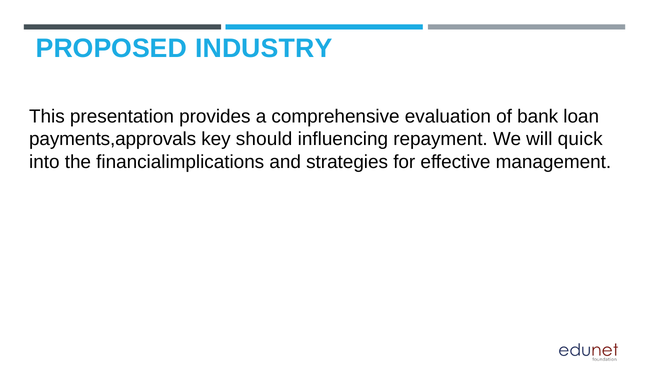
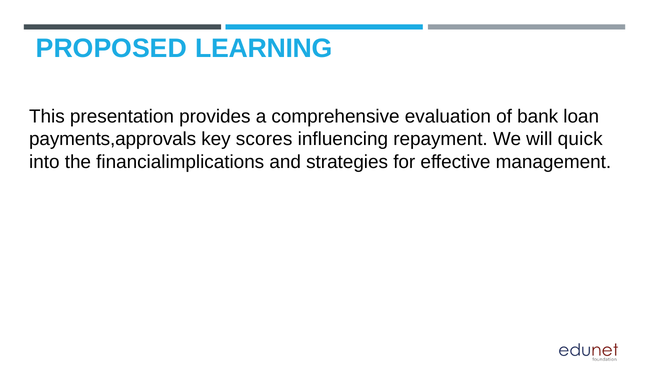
INDUSTRY: INDUSTRY -> LEARNING
should: should -> scores
